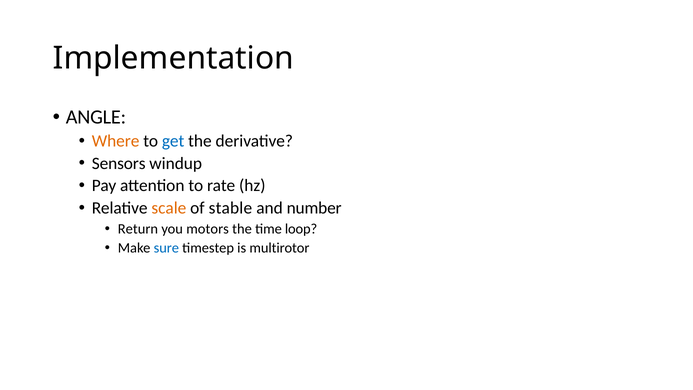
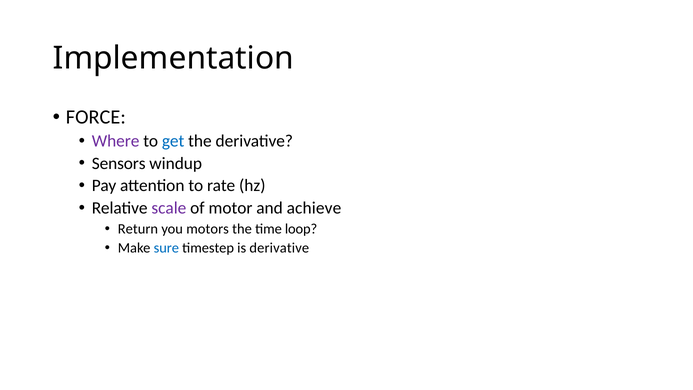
ANGLE: ANGLE -> FORCE
Where colour: orange -> purple
scale colour: orange -> purple
stable: stable -> motor
number: number -> achieve
is multirotor: multirotor -> derivative
